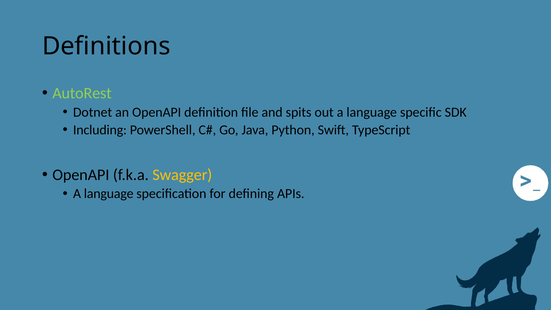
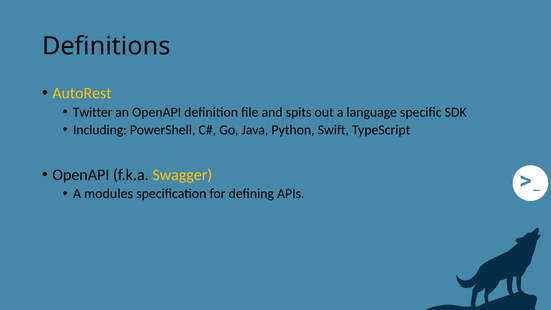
AutoRest colour: light green -> yellow
Dotnet: Dotnet -> Twitter
language at (109, 194): language -> modules
